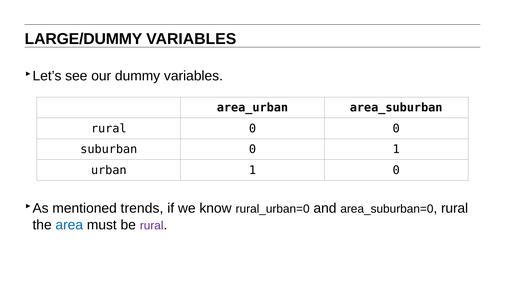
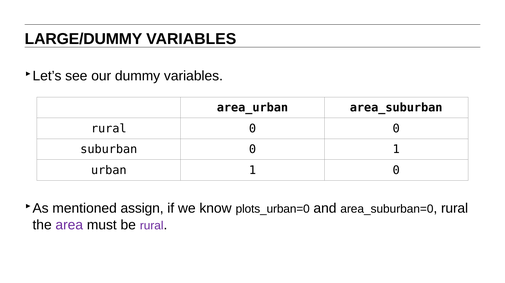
trends: trends -> assign
rural_urban=0: rural_urban=0 -> plots_urban=0
area colour: blue -> purple
